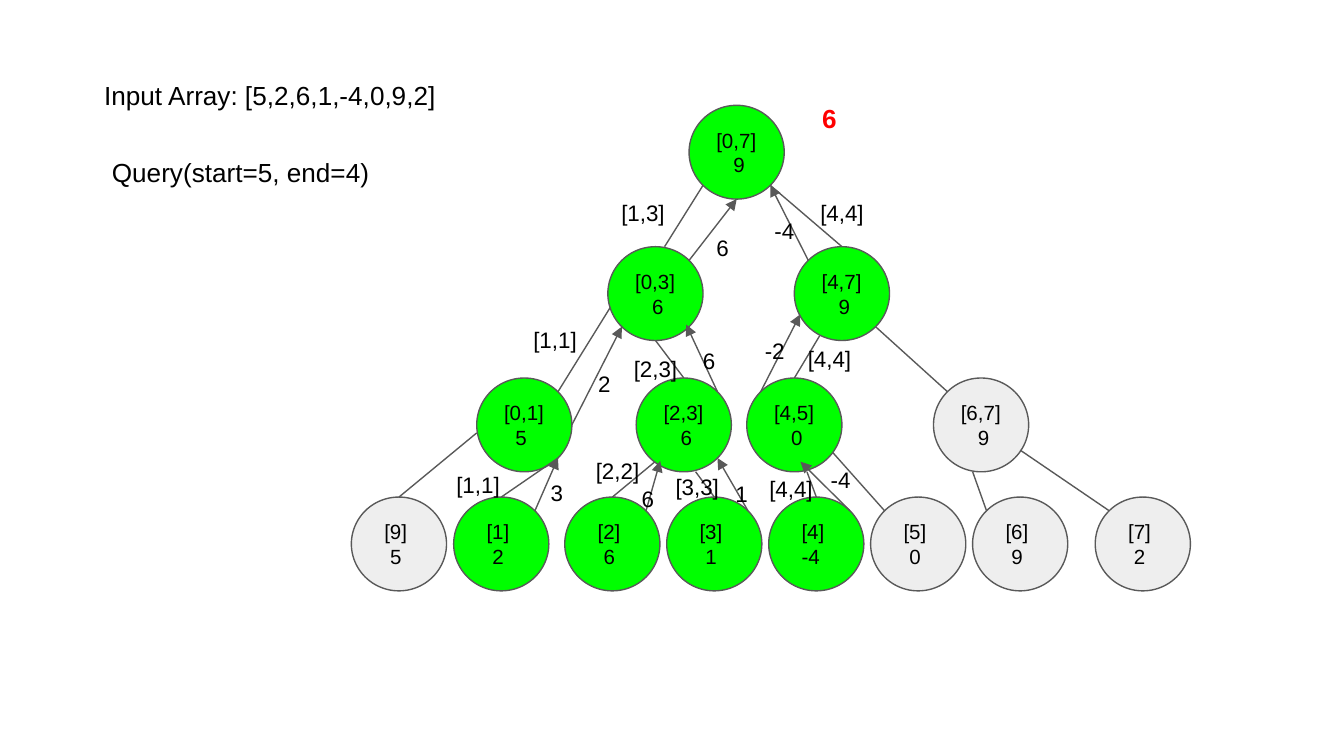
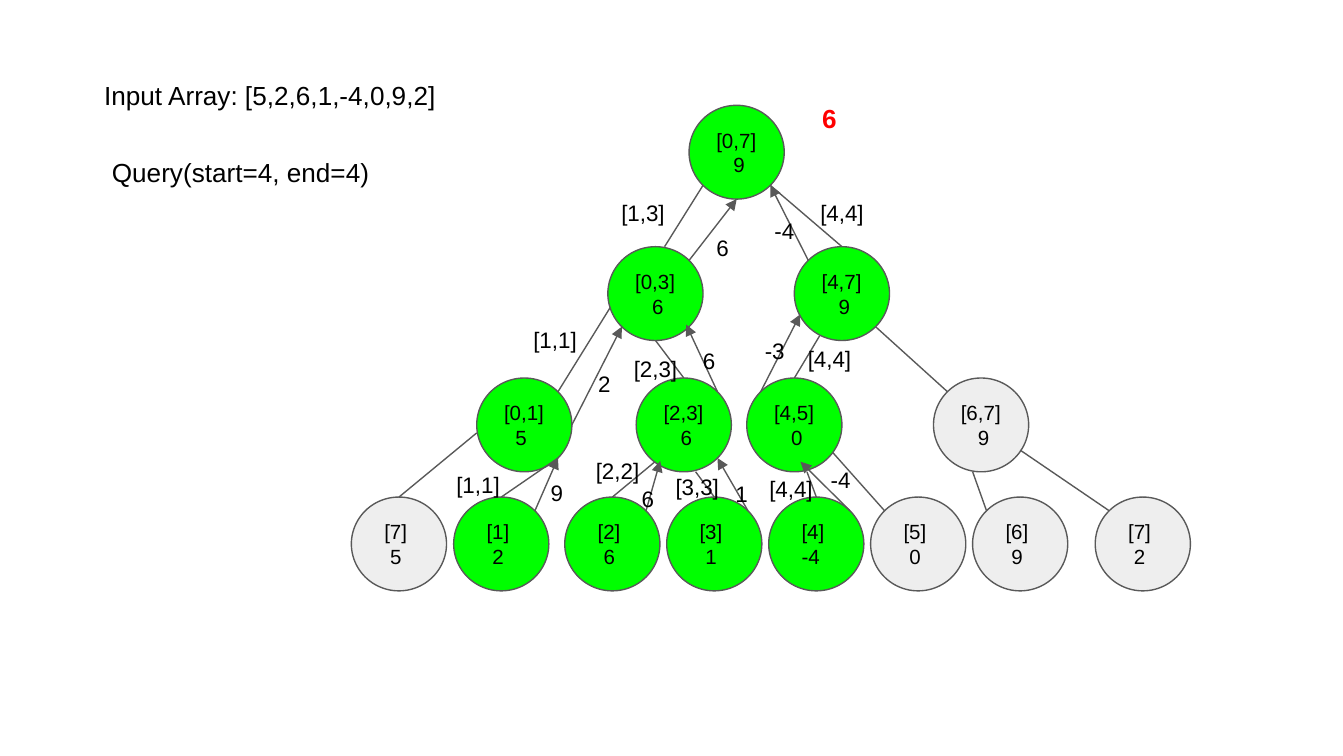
Query(start=5: Query(start=5 -> Query(start=4
-2: -2 -> -3
1,1 3: 3 -> 9
9 at (396, 533): 9 -> 7
